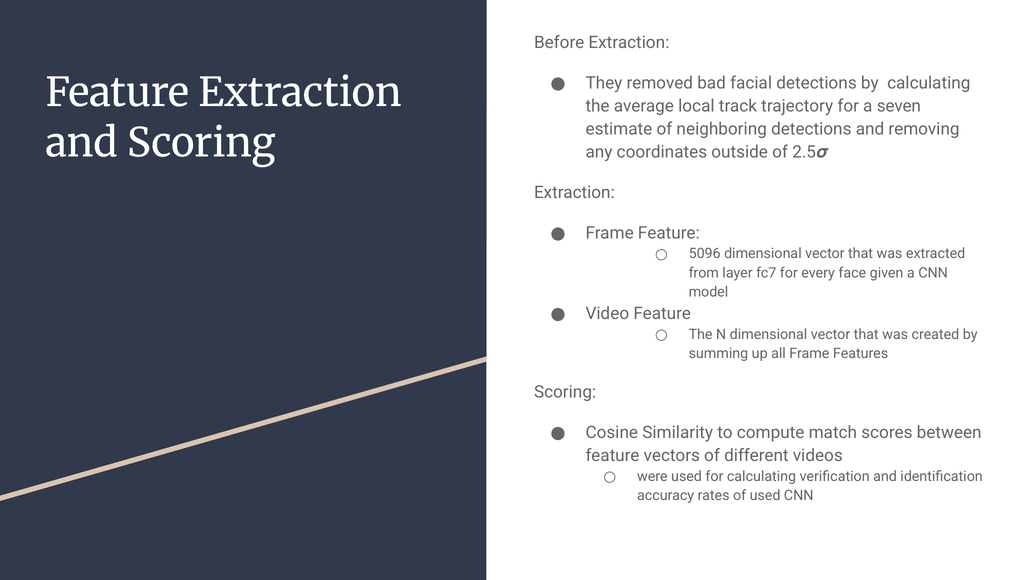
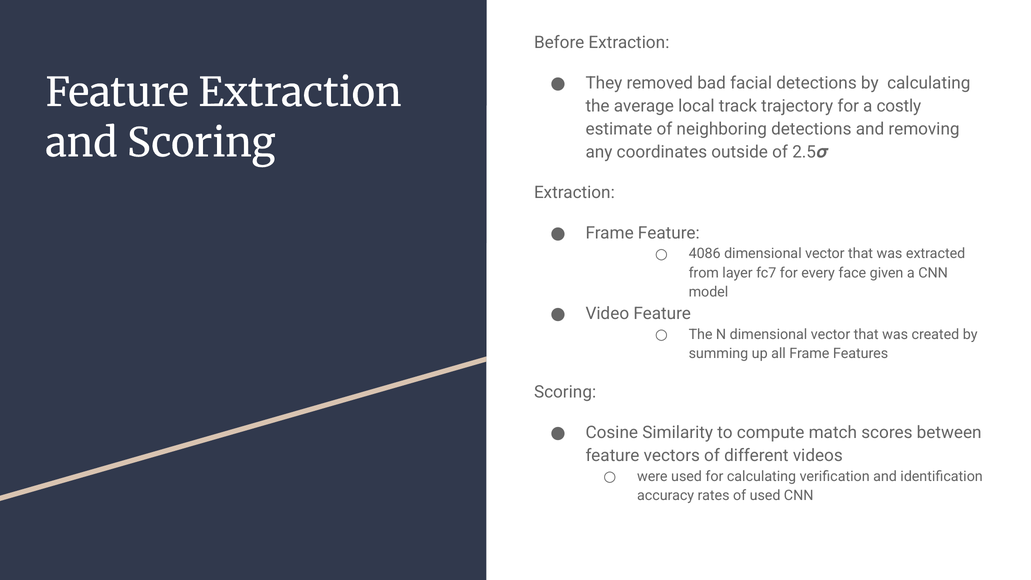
seven: seven -> costly
5096: 5096 -> 4086
